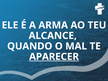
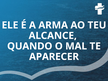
APARECER underline: present -> none
